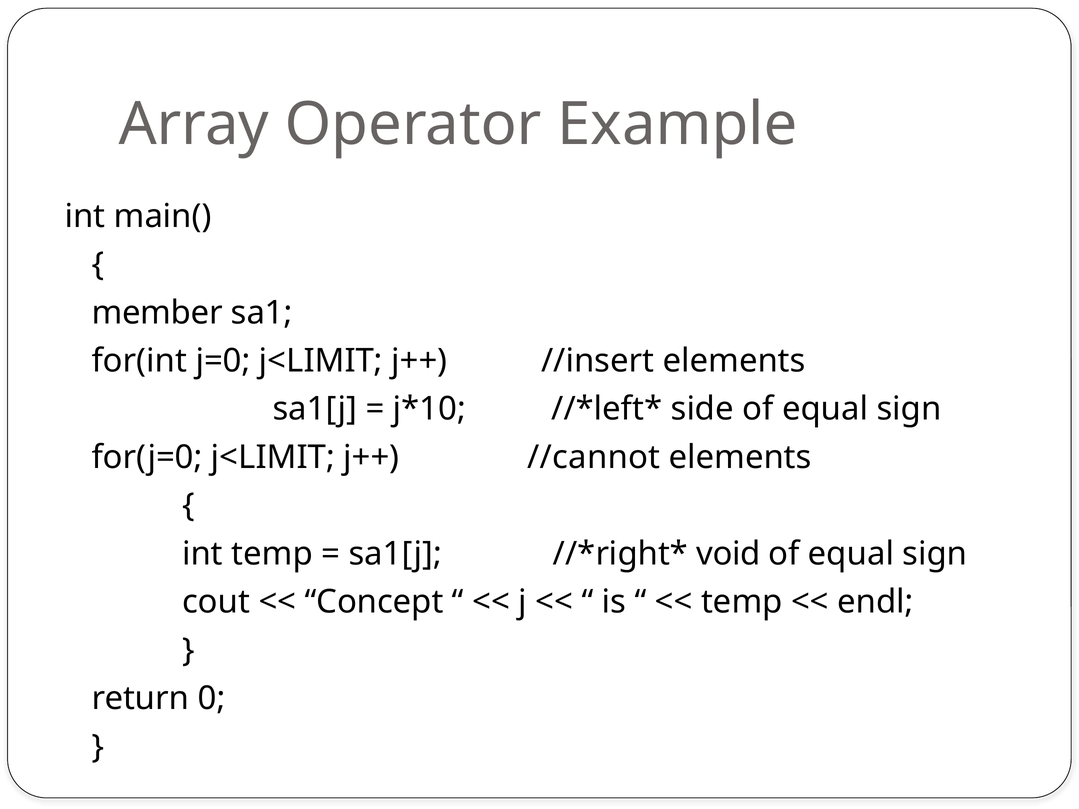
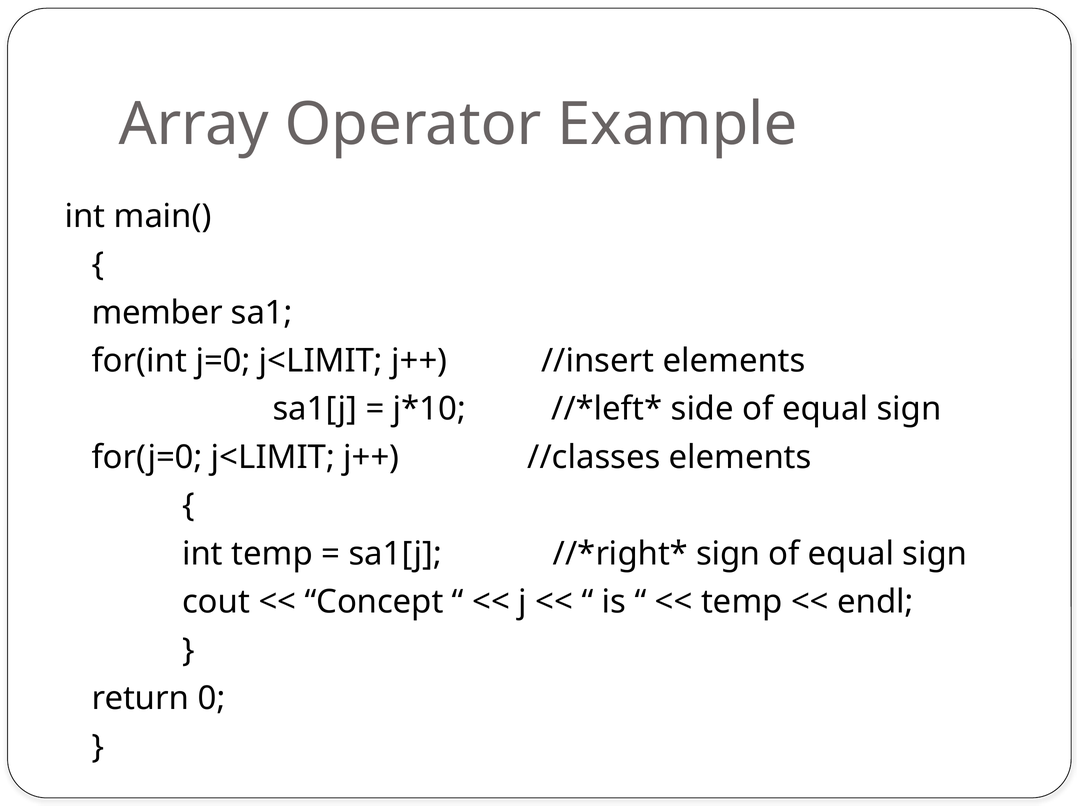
//cannot: //cannot -> //classes
void at (728, 554): void -> sign
